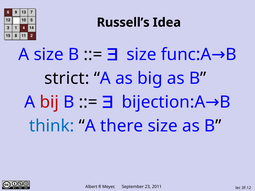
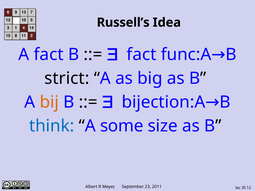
A size: size -> fact
size at (141, 55): size -> fact
bij colour: red -> orange
there: there -> some
